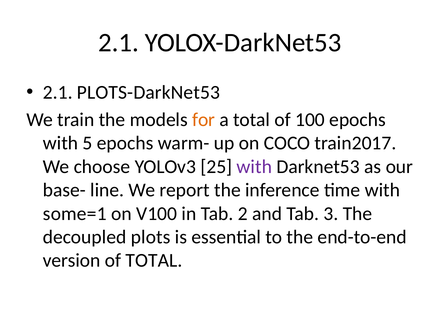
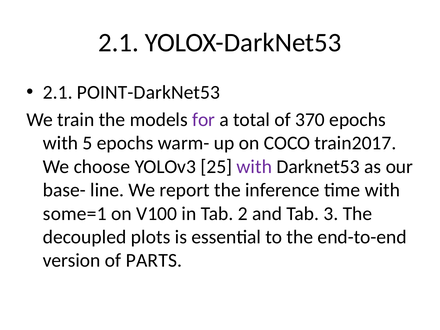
PLOTS-DarkNet53: PLOTS-DarkNet53 -> POINT-DarkNet53
for colour: orange -> purple
100: 100 -> 370
of TOTAL: TOTAL -> PARTS
